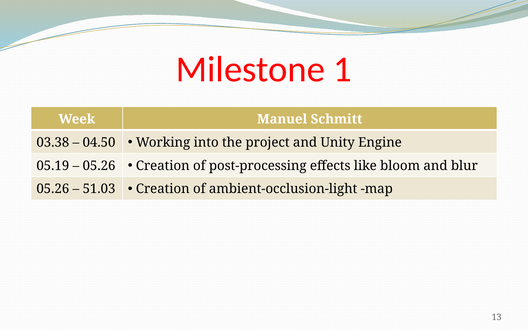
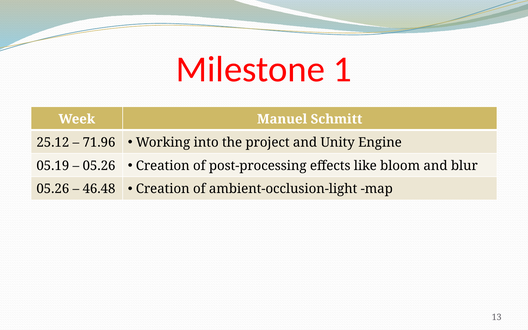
03.38: 03.38 -> 25.12
04.50: 04.50 -> 71.96
51.03: 51.03 -> 46.48
